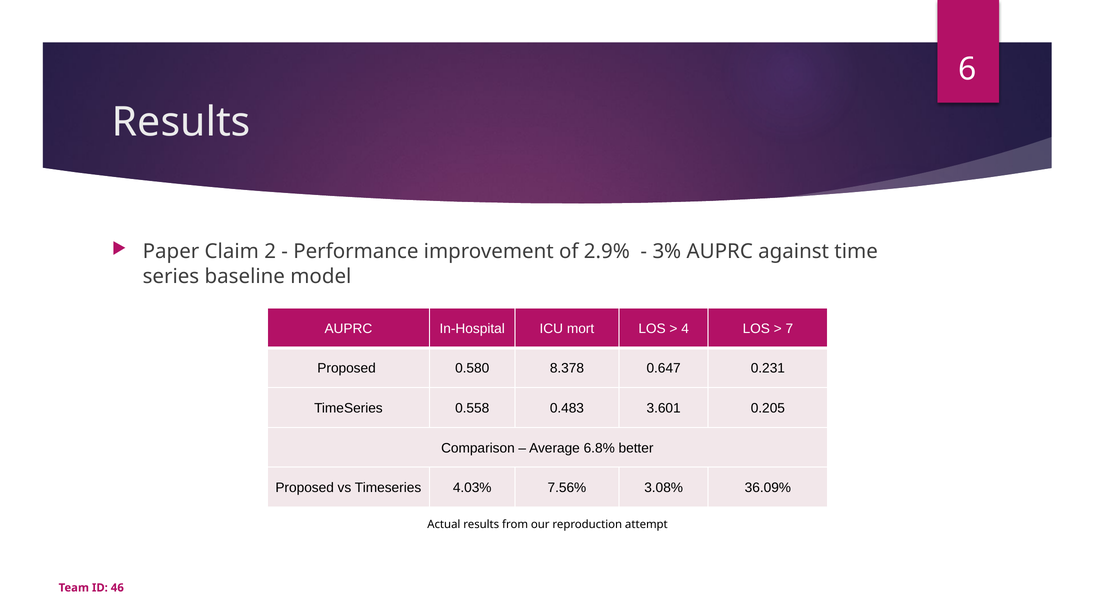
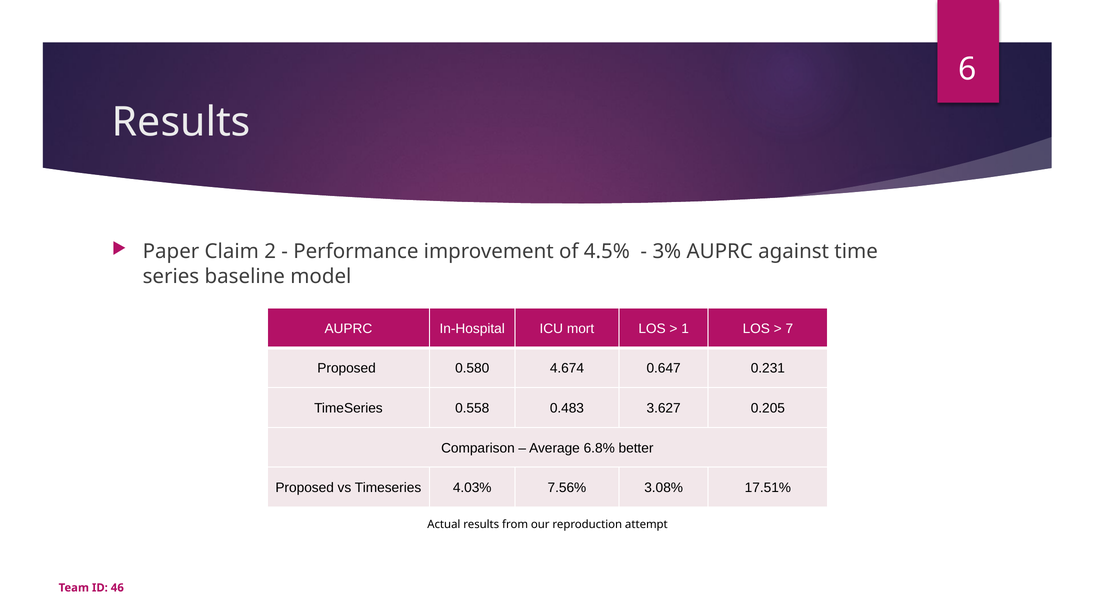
2.9%: 2.9% -> 4.5%
4: 4 -> 1
8.378: 8.378 -> 4.674
3.601: 3.601 -> 3.627
36.09%: 36.09% -> 17.51%
